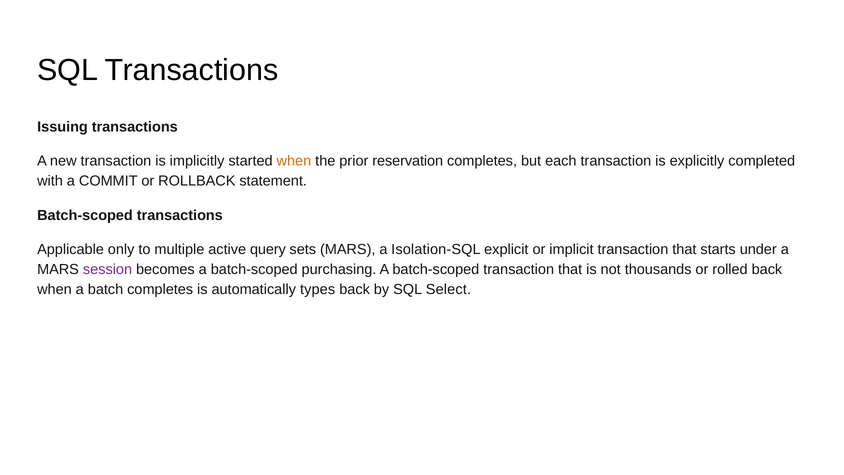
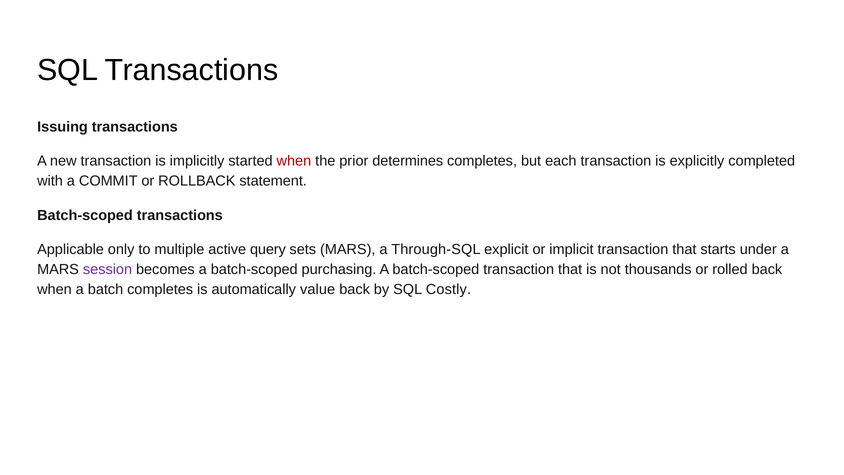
when at (294, 161) colour: orange -> red
reservation: reservation -> determines
Isolation-SQL: Isolation-SQL -> Through-SQL
types: types -> value
Select: Select -> Costly
